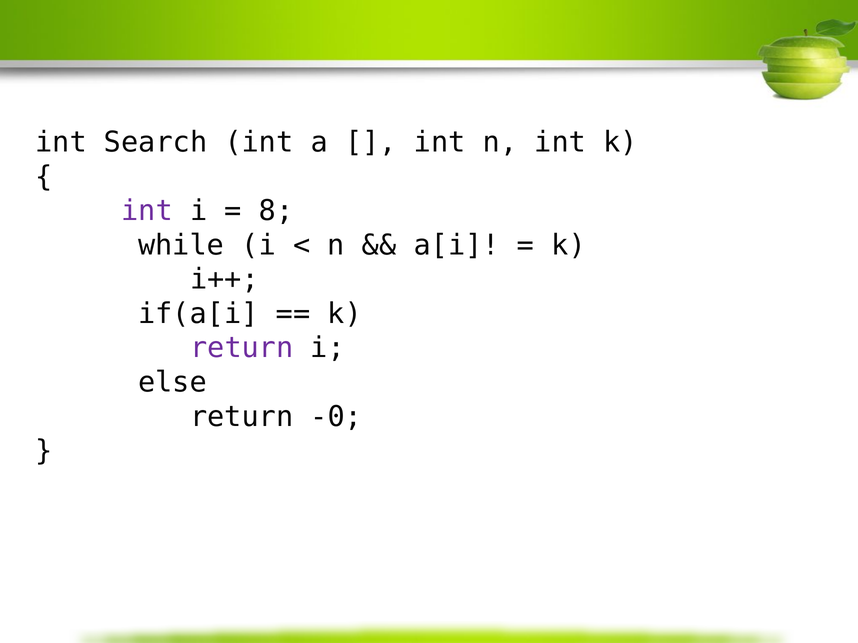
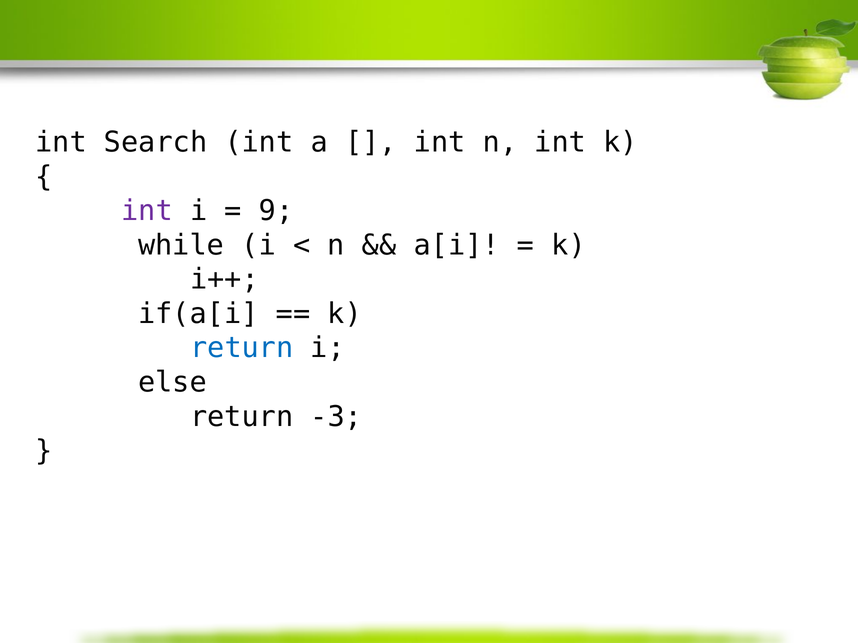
8: 8 -> 9
return at (242, 348) colour: purple -> blue
-0: -0 -> -3
